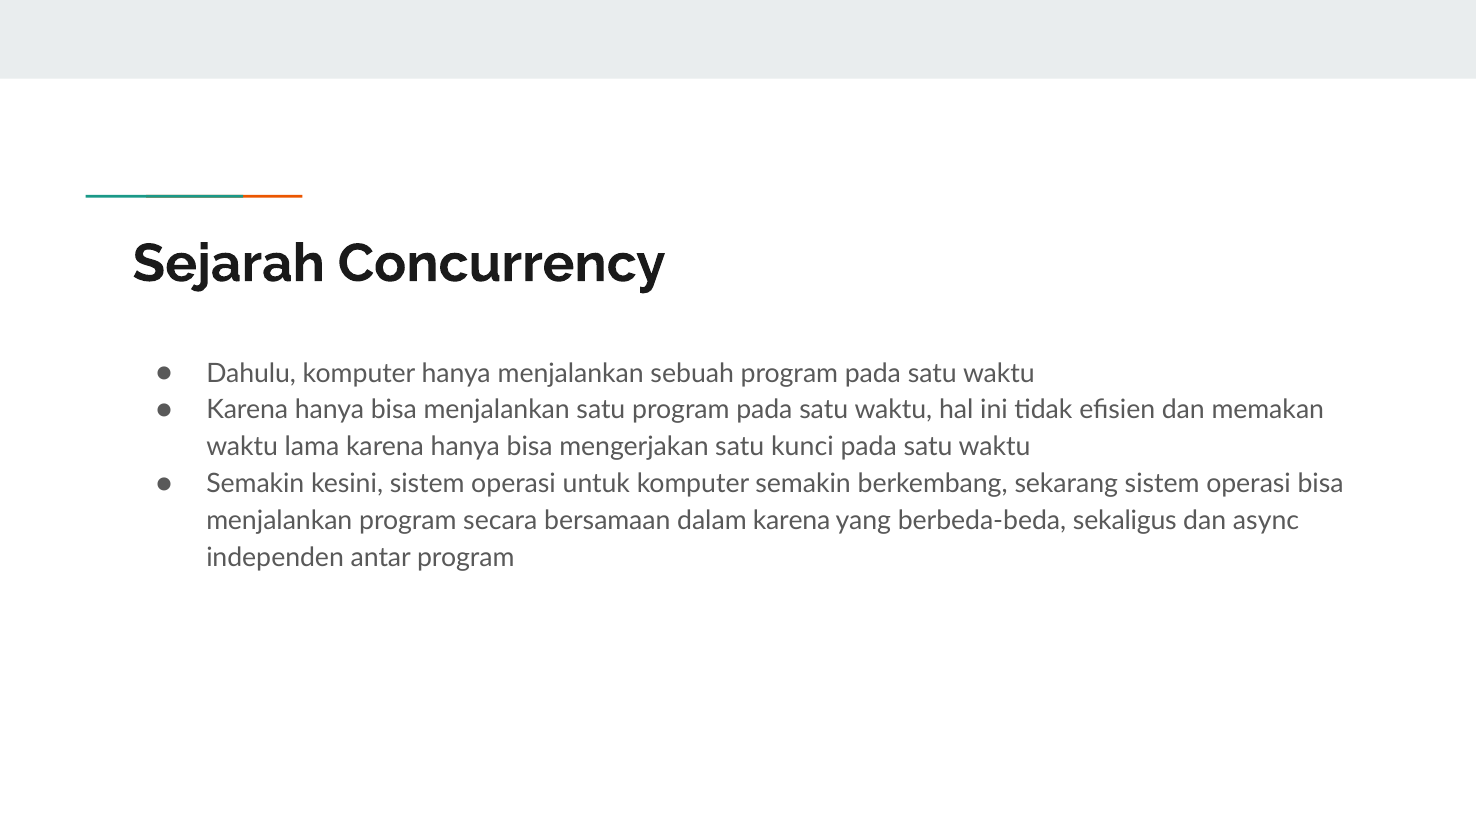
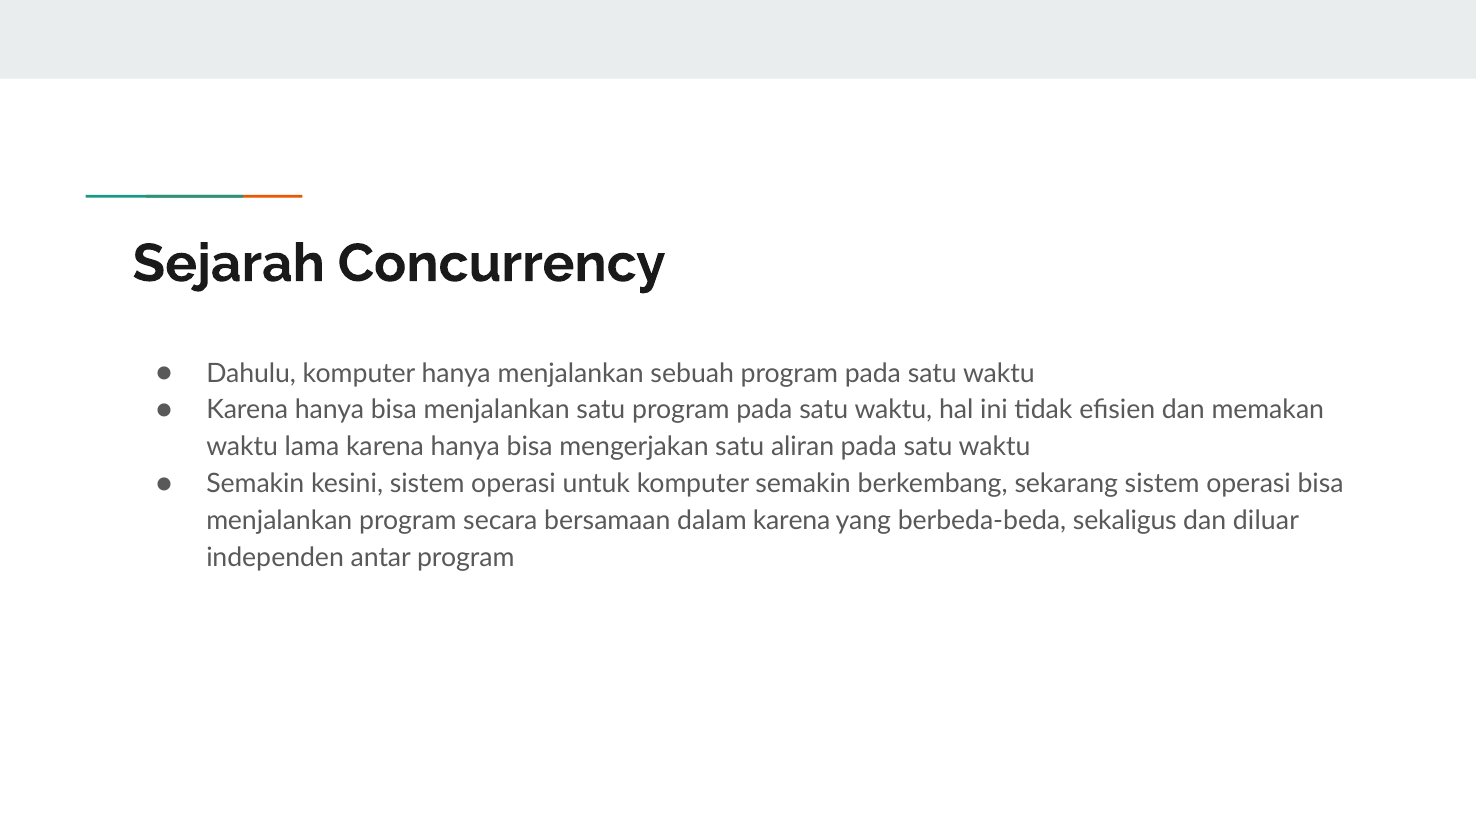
kunci: kunci -> aliran
async: async -> diluar
